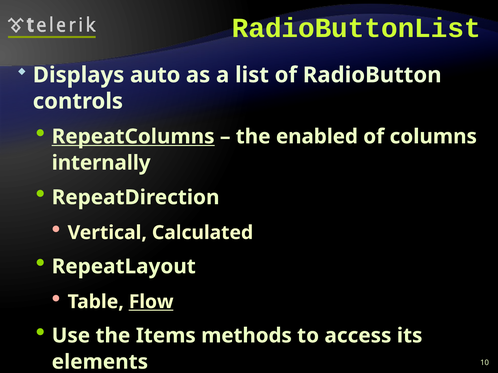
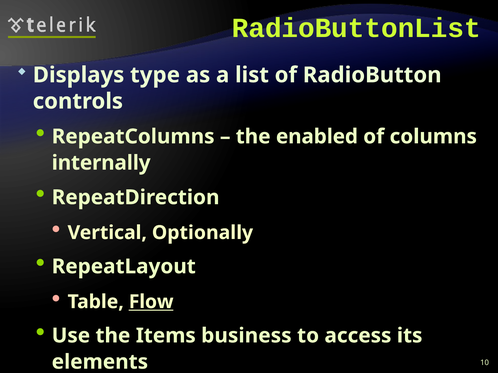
auto: auto -> type
RepeatColumns underline: present -> none
Calculated: Calculated -> Optionally
methods: methods -> business
